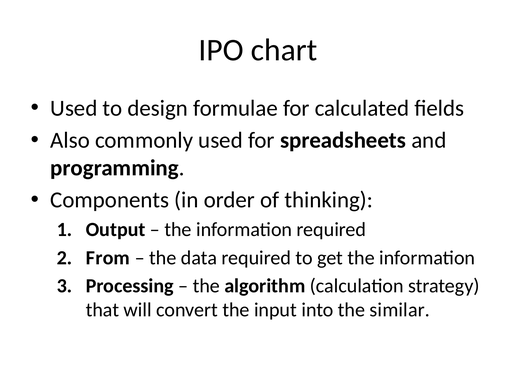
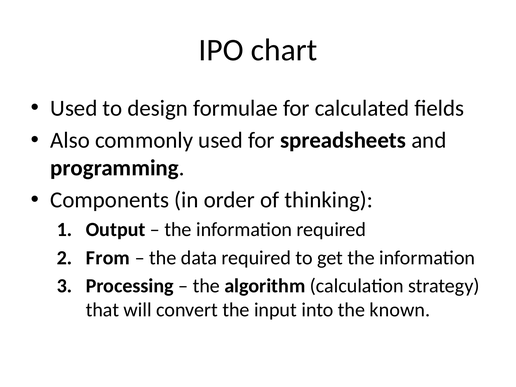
similar: similar -> known
